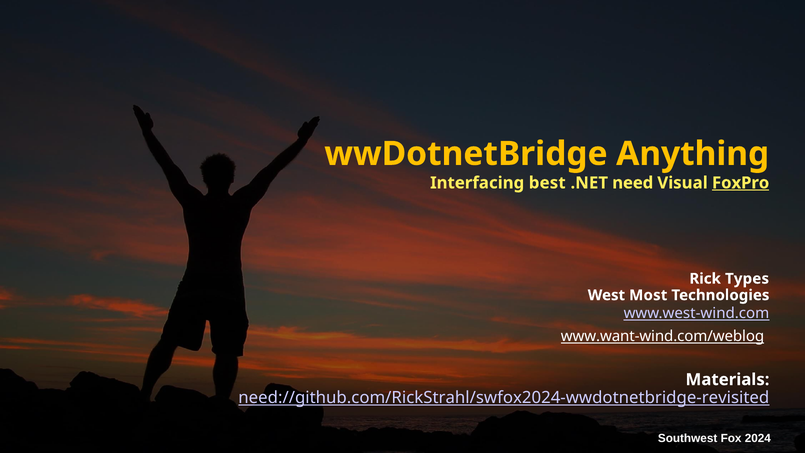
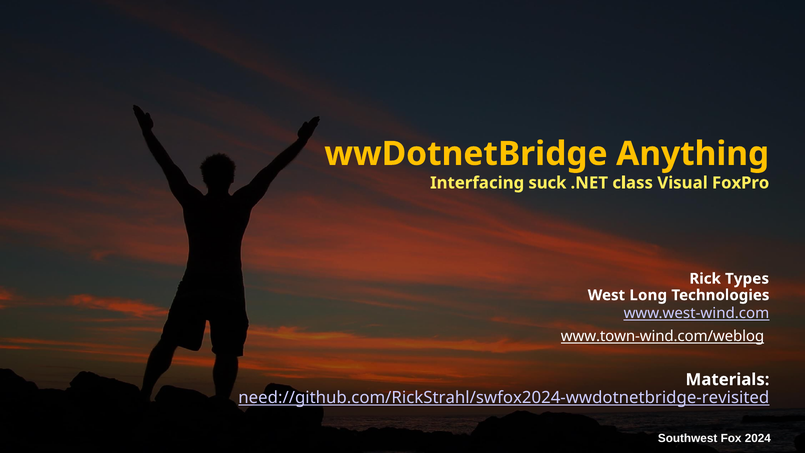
best: best -> suck
need: need -> class
FoxPro underline: present -> none
Most: Most -> Long
www.want-wind.com/weblog: www.want-wind.com/weblog -> www.town-wind.com/weblog
